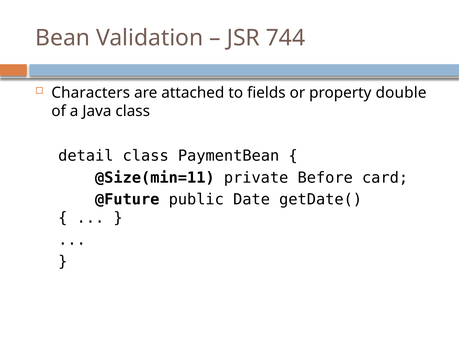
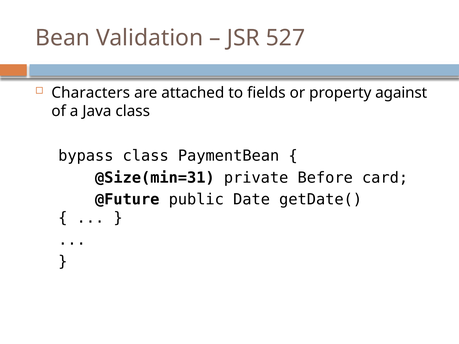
744: 744 -> 527
double: double -> against
detail: detail -> bypass
@Size(min=11: @Size(min=11 -> @Size(min=31
